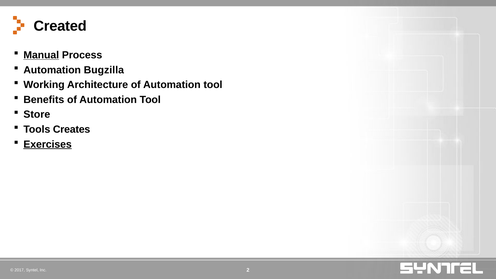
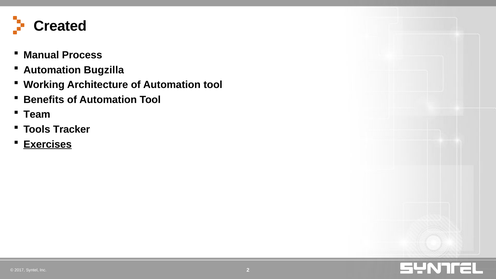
Manual underline: present -> none
Store: Store -> Team
Creates: Creates -> Tracker
